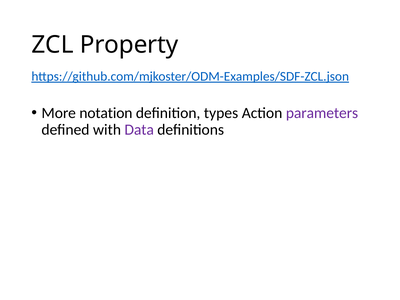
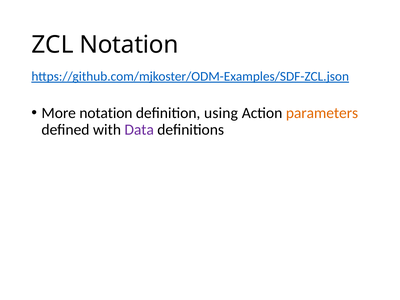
ZCL Property: Property -> Notation
types: types -> using
parameters colour: purple -> orange
